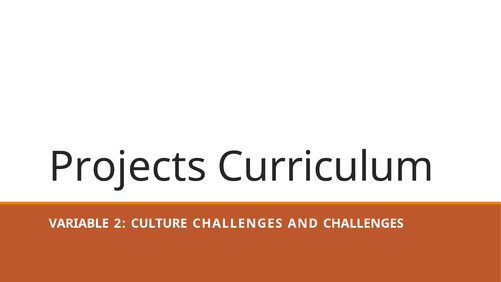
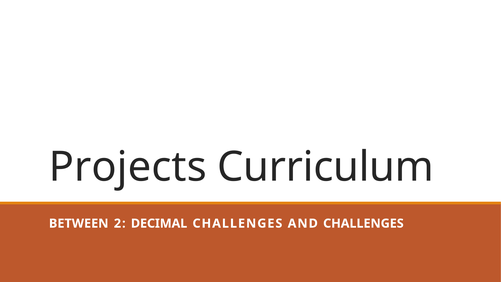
VARIABLE: VARIABLE -> BETWEEN
CULTURE: CULTURE -> DECIMAL
